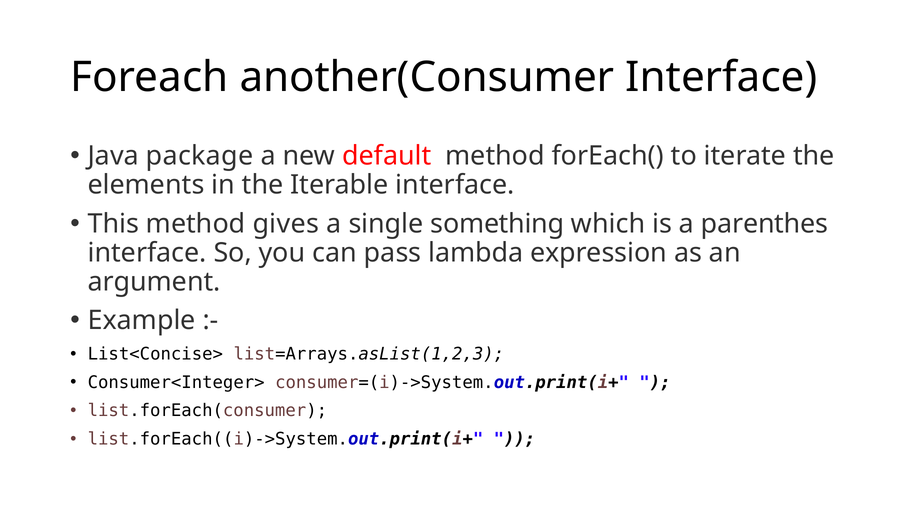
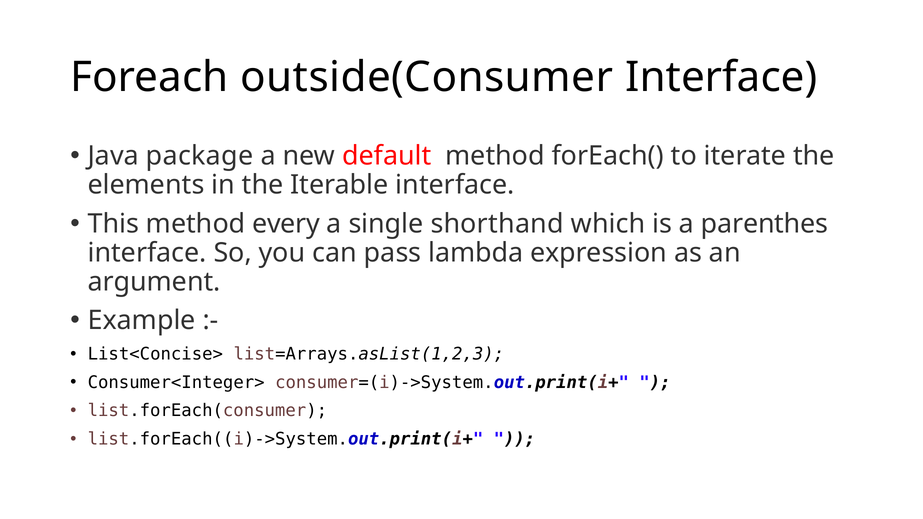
another(Consumer: another(Consumer -> outside(Consumer
gives: gives -> every
something: something -> shorthand
